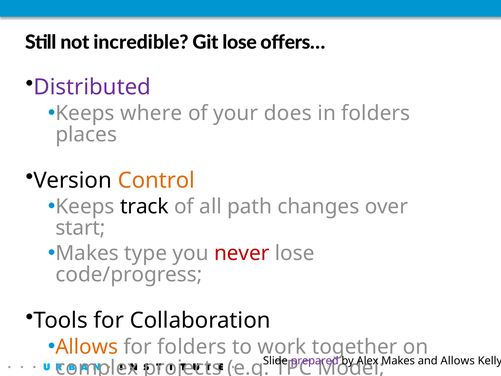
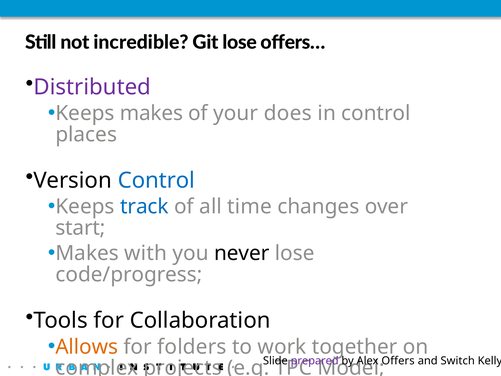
Keeps where: where -> makes
in folders: folders -> control
Control at (156, 180) colour: orange -> blue
track colour: black -> blue
path: path -> time
type: type -> with
never colour: red -> black
Makes at (398, 361): Makes -> Offers
and Allows: Allows -> Switch
